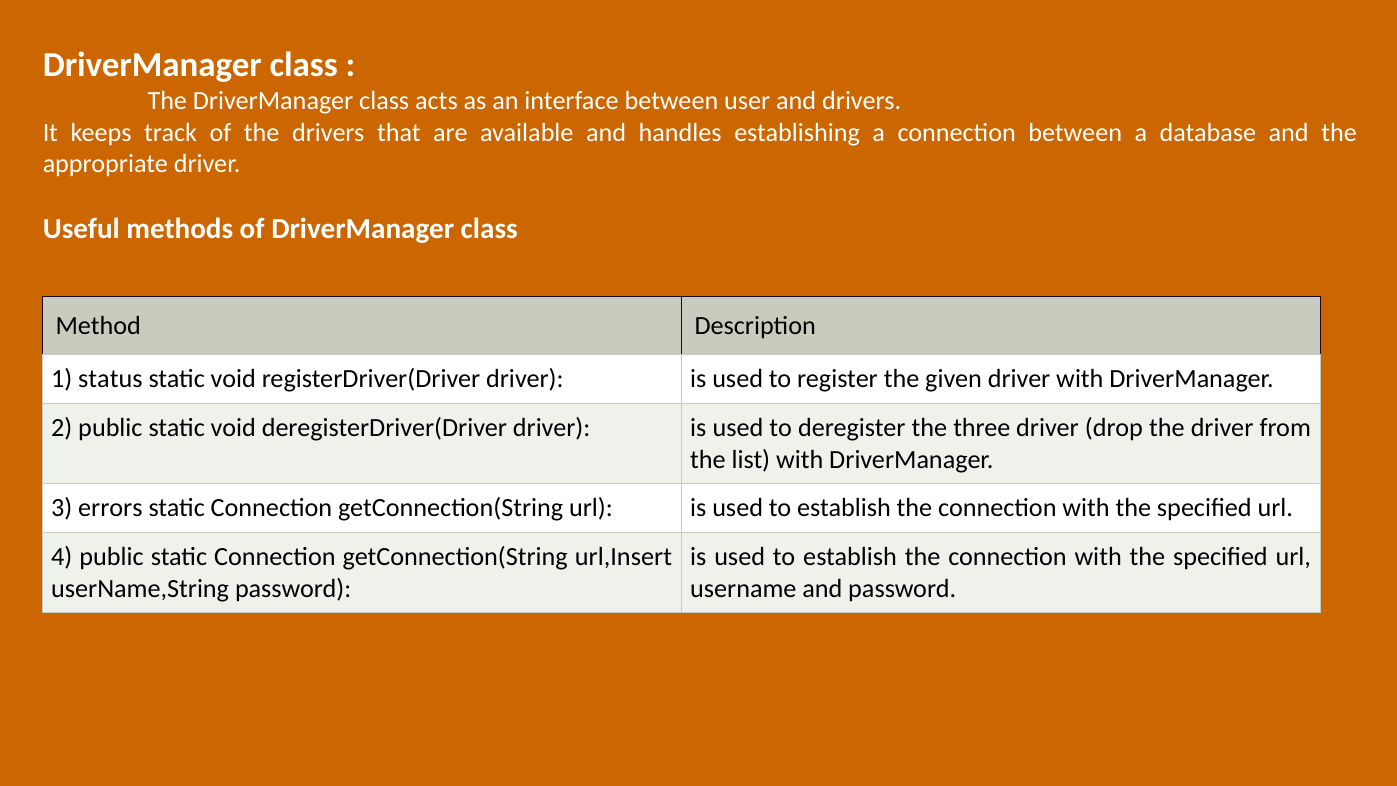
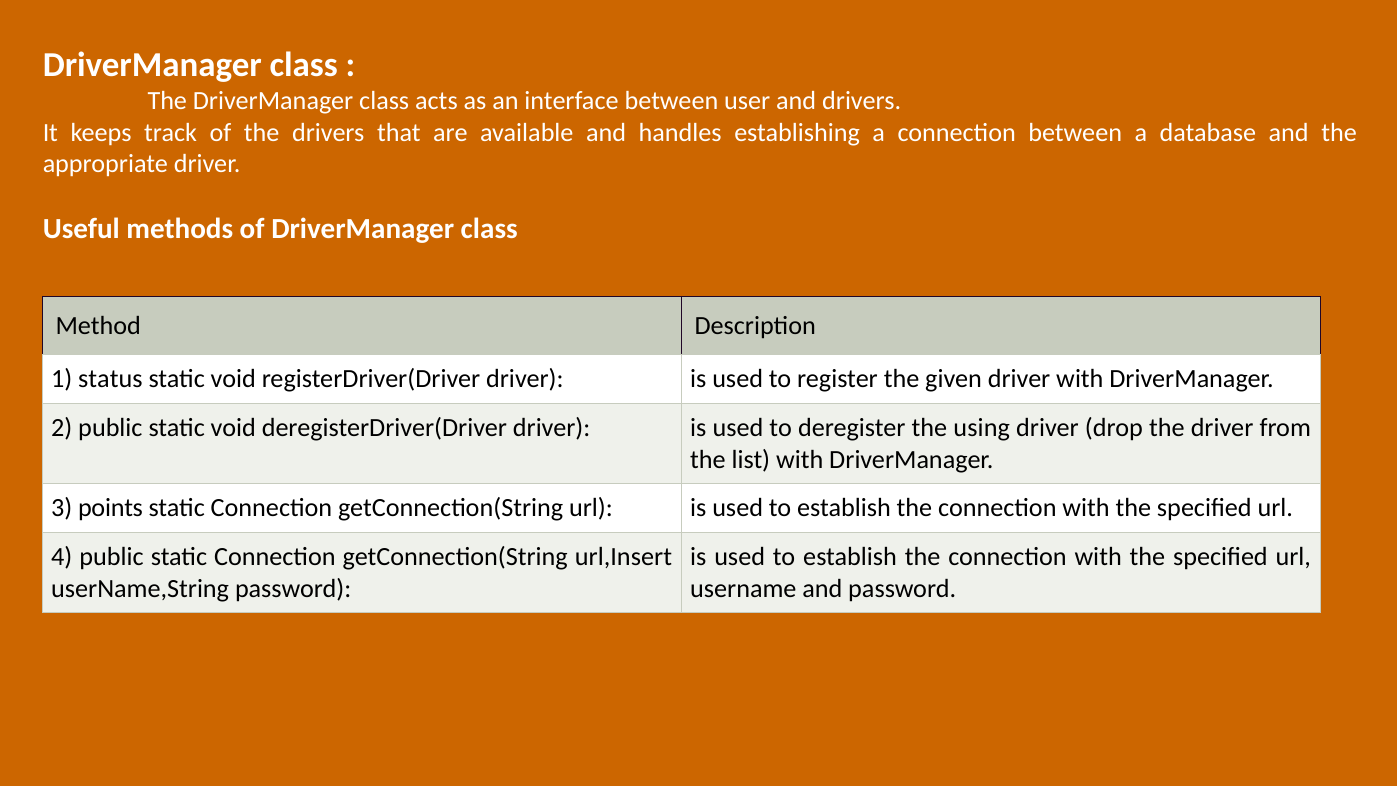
three: three -> using
errors: errors -> points
